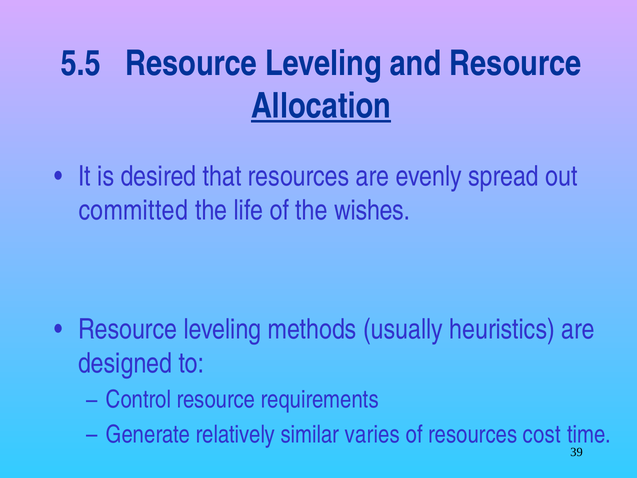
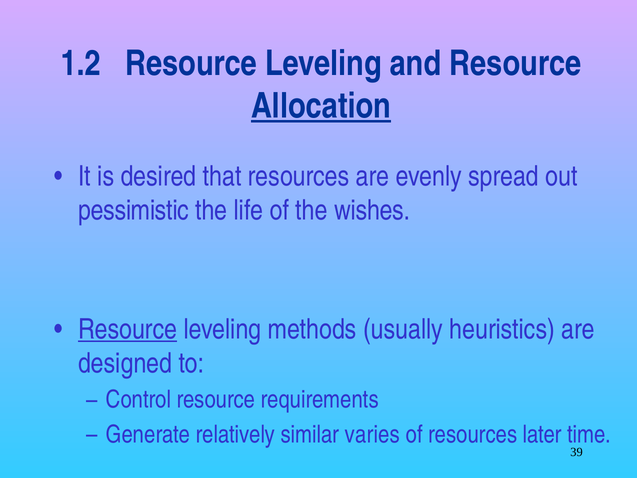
5.5: 5.5 -> 1.2
committed: committed -> pessimistic
Resource at (128, 329) underline: none -> present
cost: cost -> later
